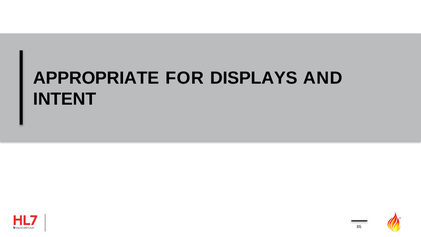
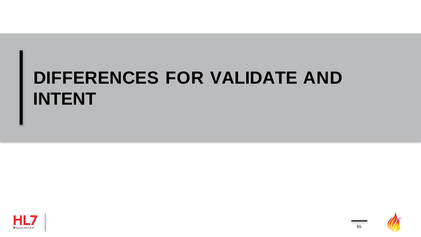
APPROPRIATE: APPROPRIATE -> DIFFERENCES
DISPLAYS: DISPLAYS -> VALIDATE
